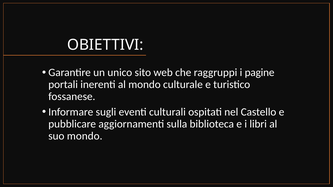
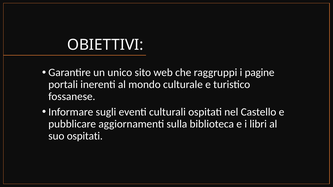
suo mondo: mondo -> ospitati
